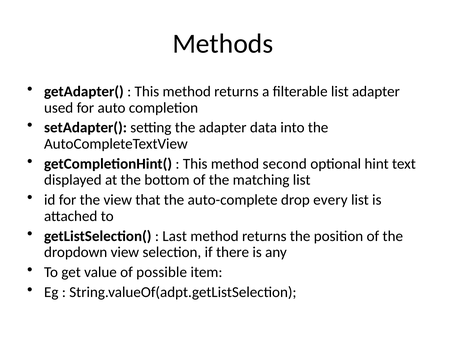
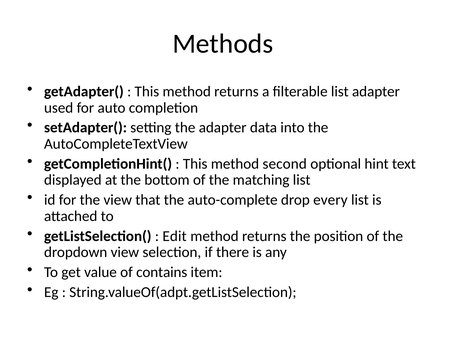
Last: Last -> Edit
possible: possible -> contains
